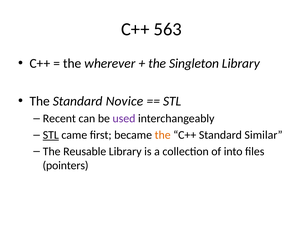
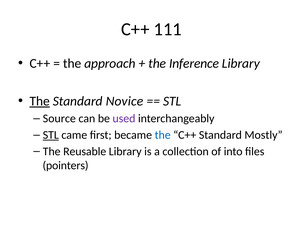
563: 563 -> 111
wherever: wherever -> approach
Singleton: Singleton -> Inference
The at (40, 101) underline: none -> present
Recent: Recent -> Source
the at (163, 135) colour: orange -> blue
Similar: Similar -> Mostly
